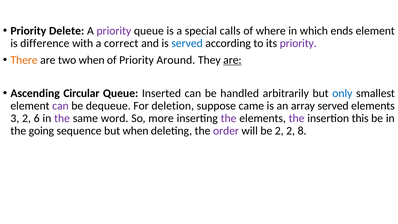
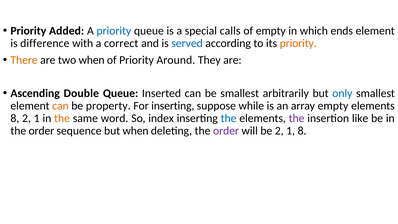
Delete: Delete -> Added
priority at (114, 31) colour: purple -> blue
of where: where -> empty
priority at (298, 43) colour: purple -> orange
are at (232, 60) underline: present -> none
Circular: Circular -> Double
be handled: handled -> smallest
can at (60, 106) colour: purple -> orange
dequeue: dequeue -> property
For deletion: deletion -> inserting
came: came -> while
array served: served -> empty
3 at (15, 118): 3 -> 8
6 at (37, 118): 6 -> 1
the at (62, 118) colour: purple -> orange
more: more -> index
the at (229, 118) colour: purple -> blue
this: this -> like
going at (41, 131): going -> order
be 2 2: 2 -> 1
